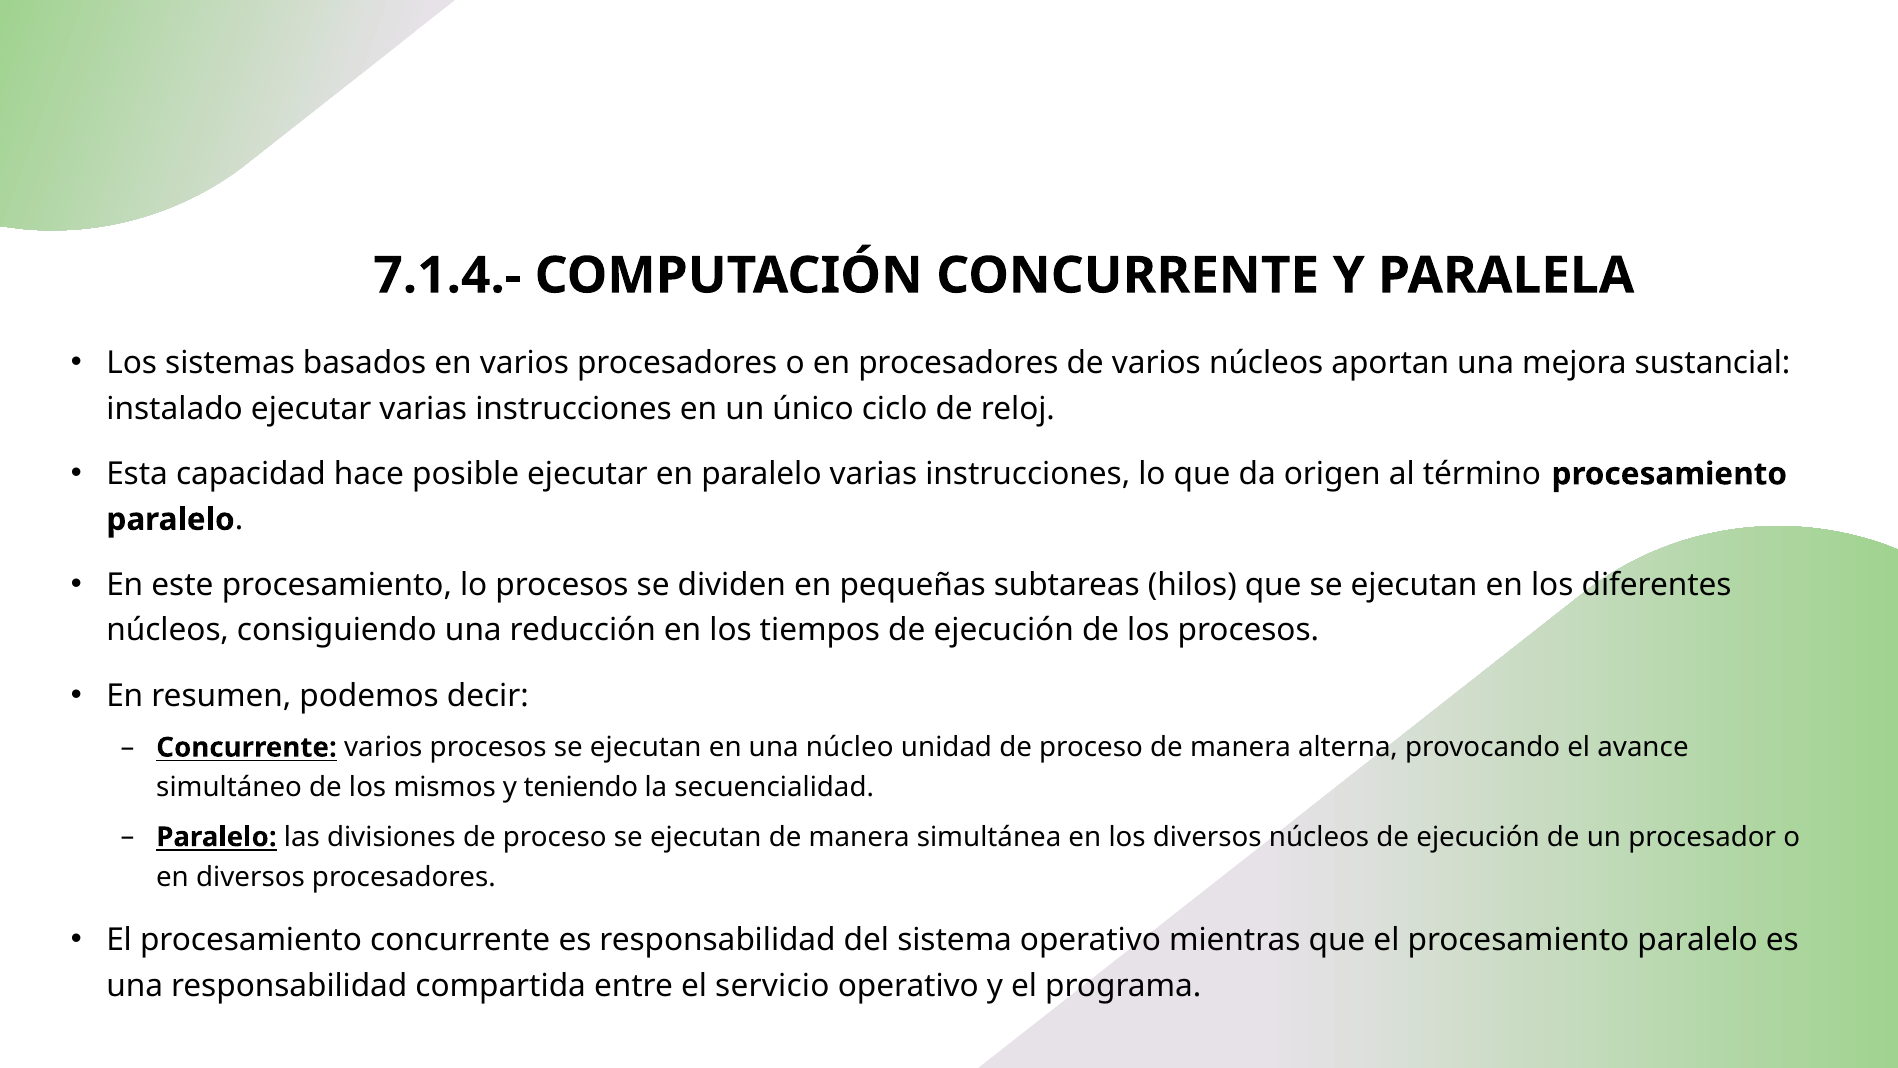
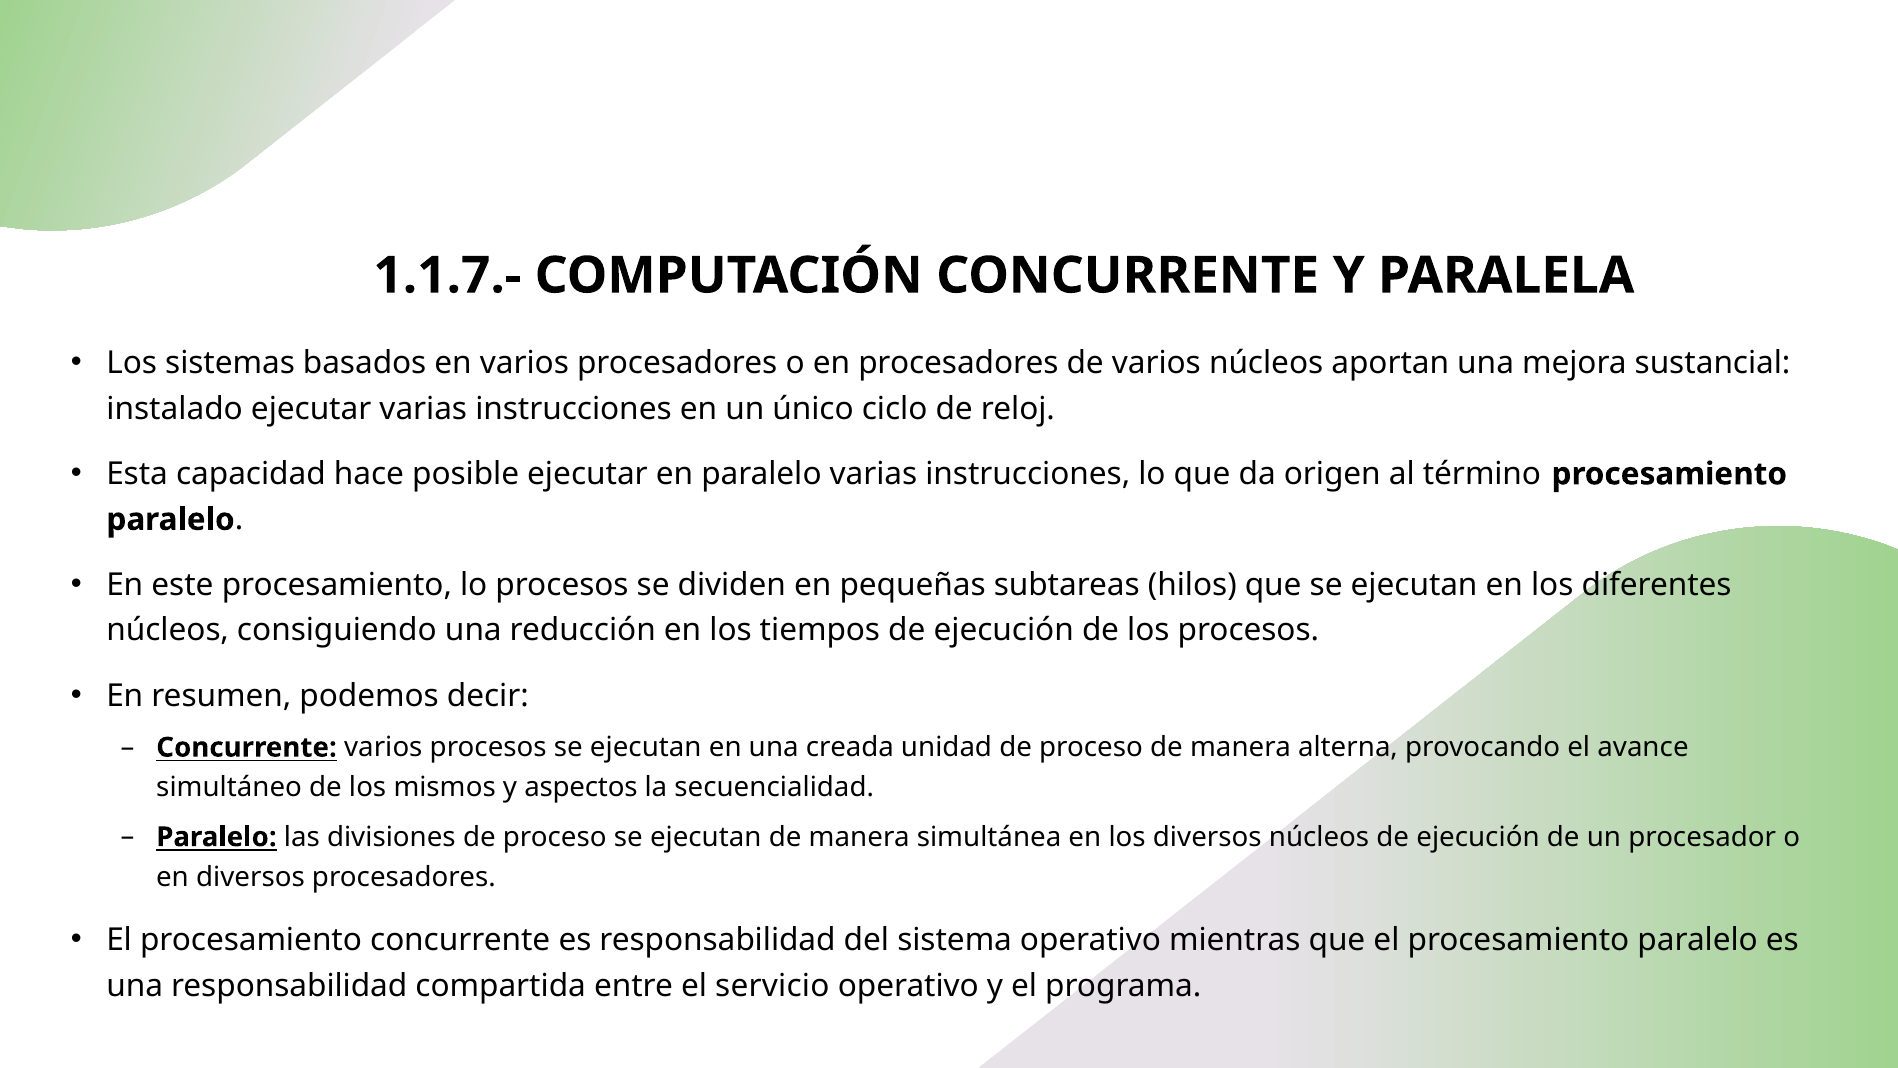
7.1.4.-: 7.1.4.- -> 1.1.7.-
núcleo: núcleo -> creada
teniendo: teniendo -> aspectos
